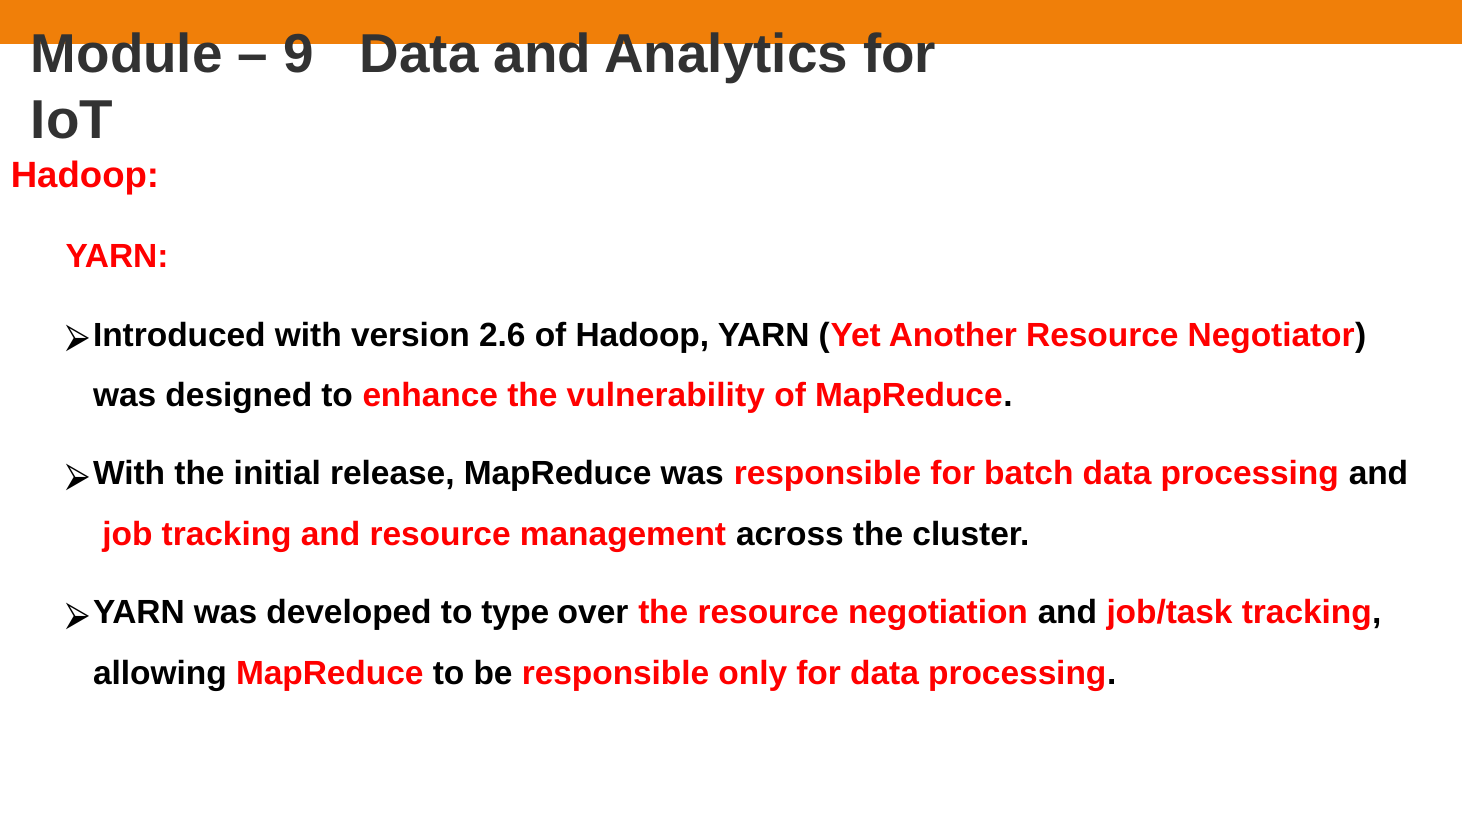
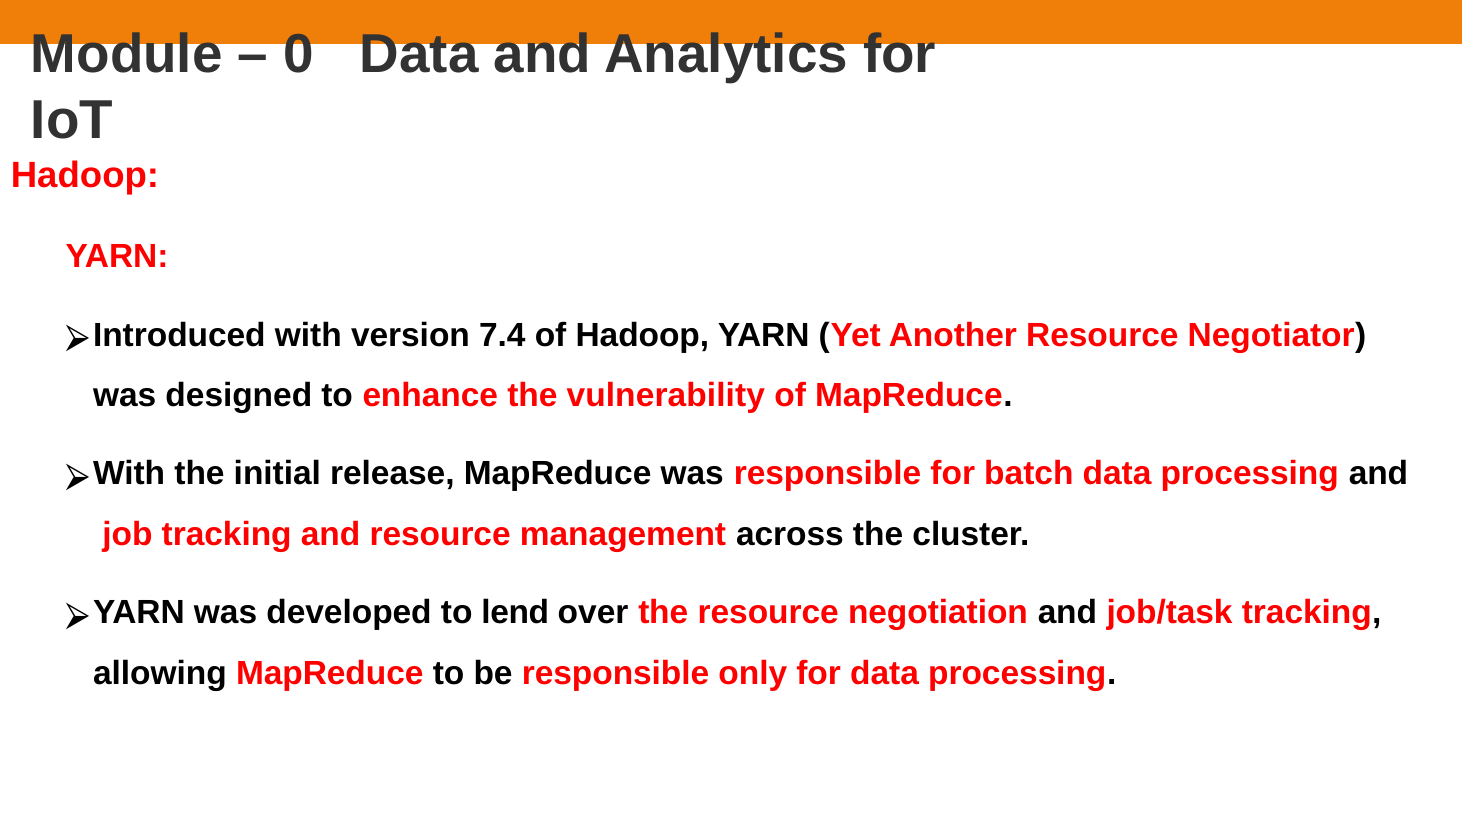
9: 9 -> 0
2.6: 2.6 -> 7.4
type: type -> lend
